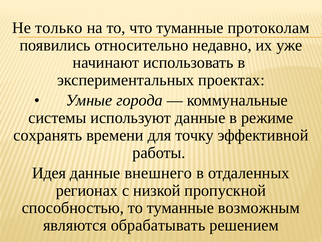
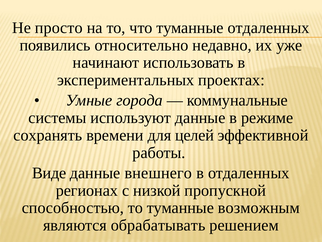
только: только -> просто
туманные протоколам: протоколам -> отдаленных
точку: точку -> целей
Идея: Идея -> Виде
